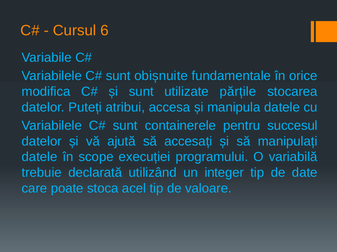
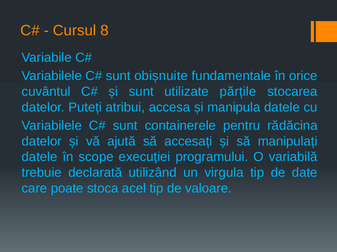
6: 6 -> 8
modifica: modifica -> cuvântul
succesul: succesul -> rădăcina
integer: integer -> virgula
